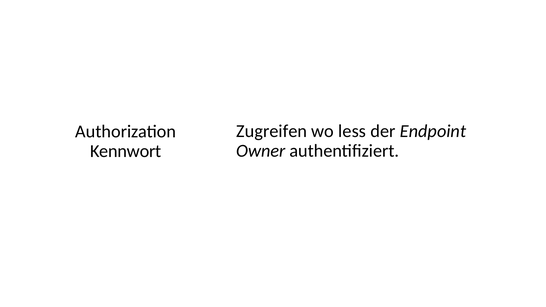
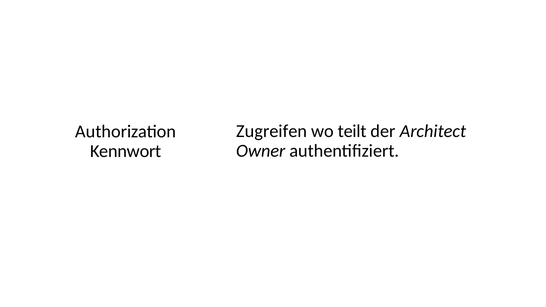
less: less -> teilt
Endpoint: Endpoint -> Architect
